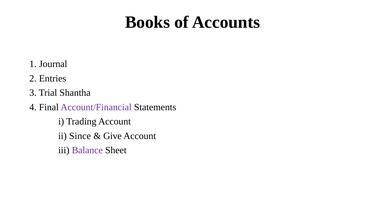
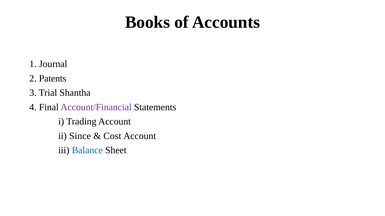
Entries: Entries -> Patents
Give: Give -> Cost
Balance colour: purple -> blue
